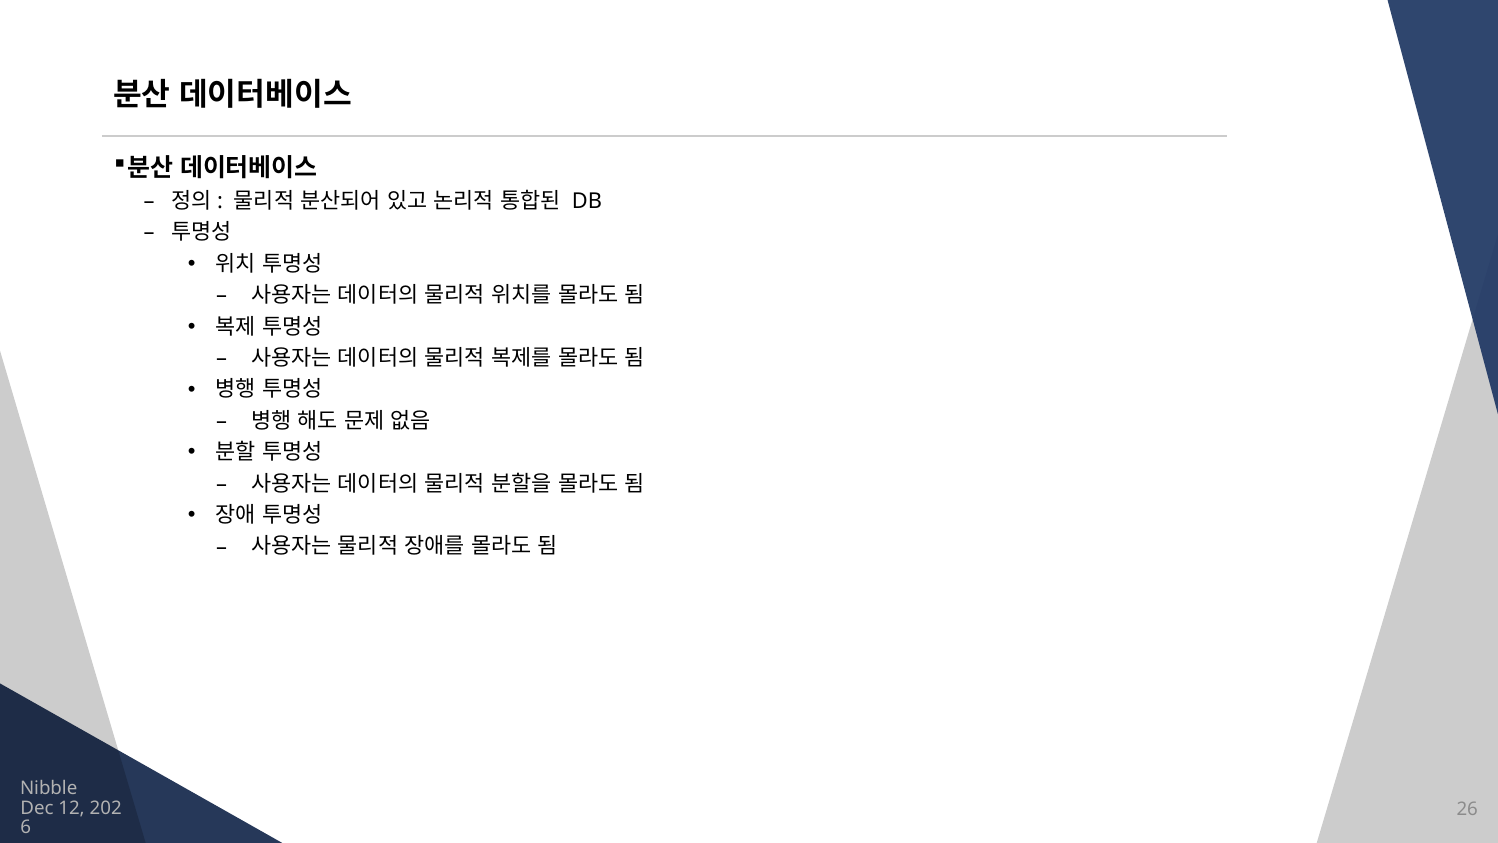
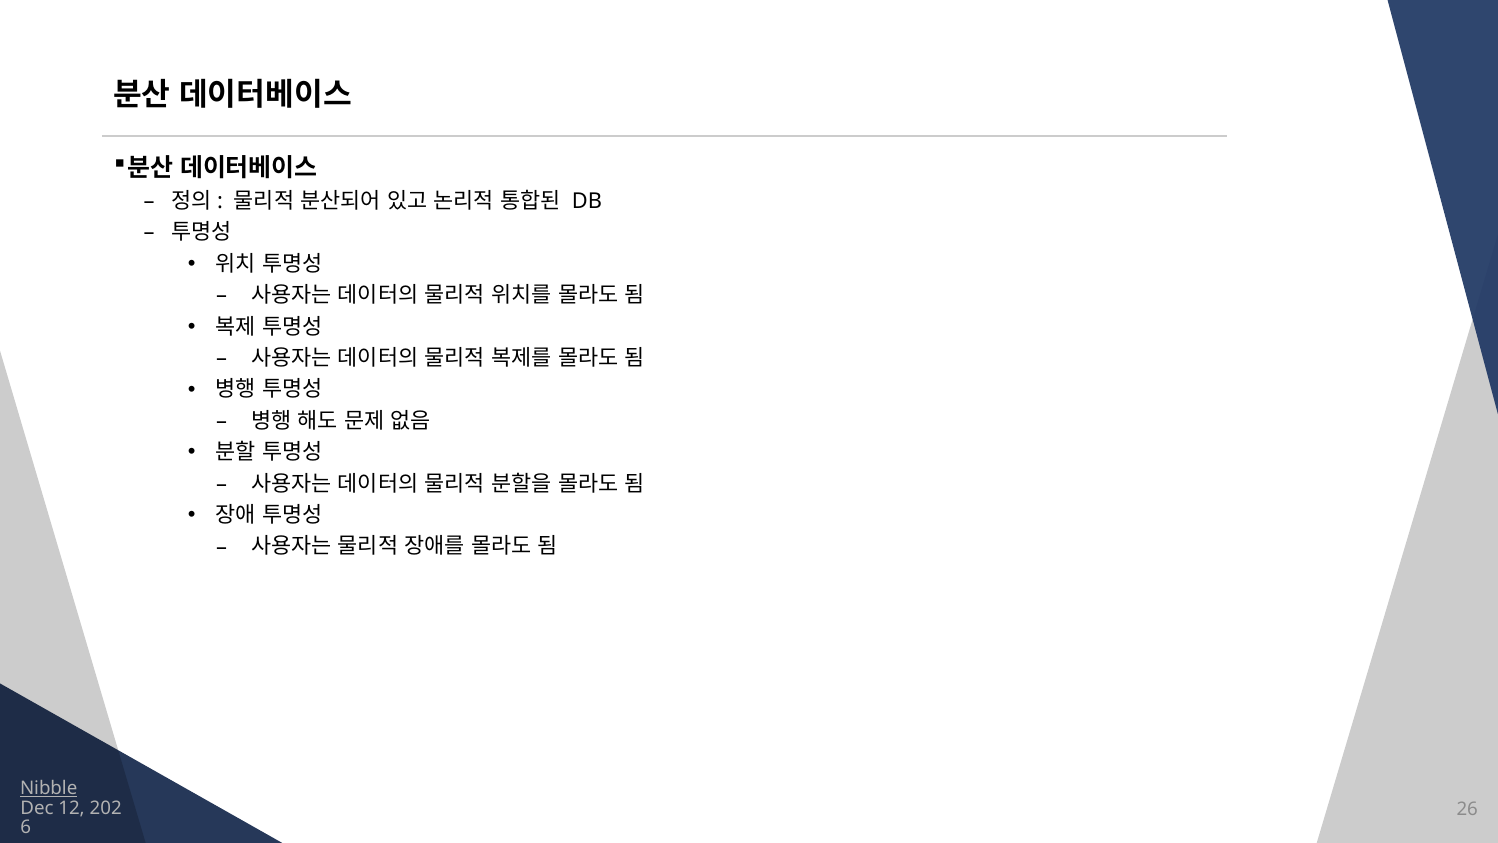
Nibble underline: none -> present
